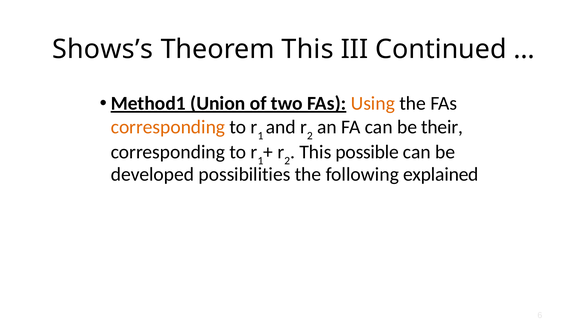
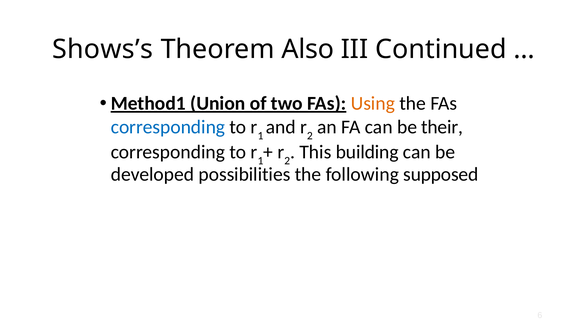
Theorem This: This -> Also
corresponding at (168, 127) colour: orange -> blue
possible: possible -> building
explained: explained -> supposed
